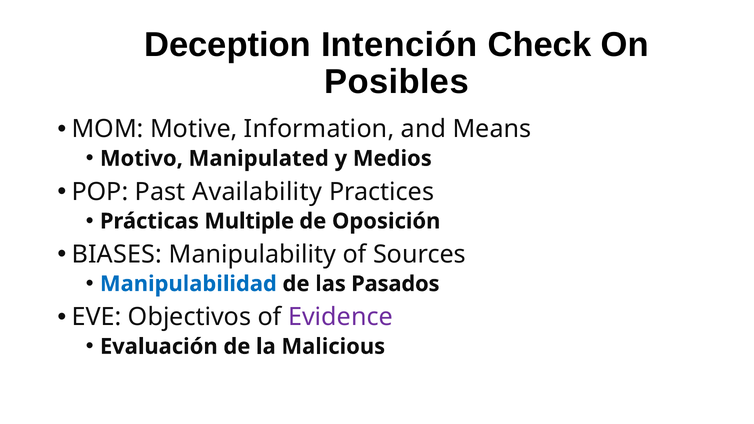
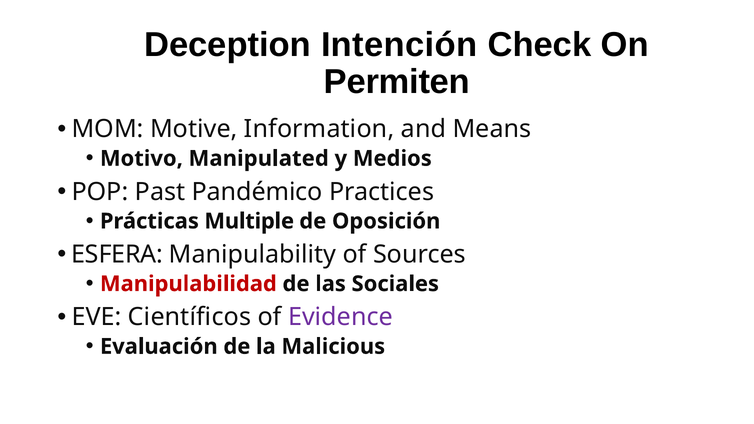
Posibles: Posibles -> Permiten
Availability: Availability -> Pandémico
BIASES: BIASES -> ESFERA
Manipulabilidad colour: blue -> red
Pasados: Pasados -> Sociales
Objectivos: Objectivos -> Científicos
